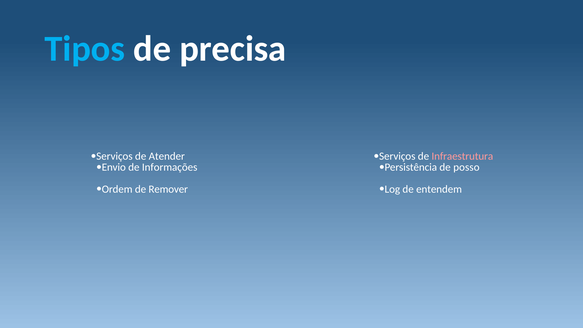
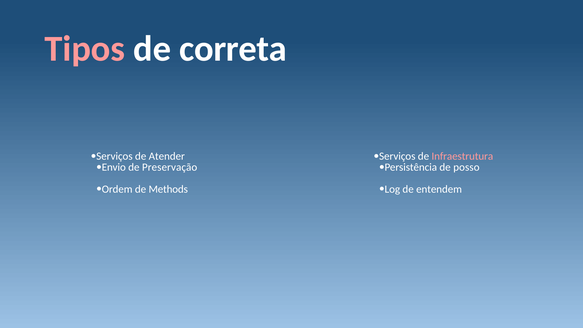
Tipos colour: light blue -> pink
precisa: precisa -> correta
Informações: Informações -> Preservação
Remover: Remover -> Methods
